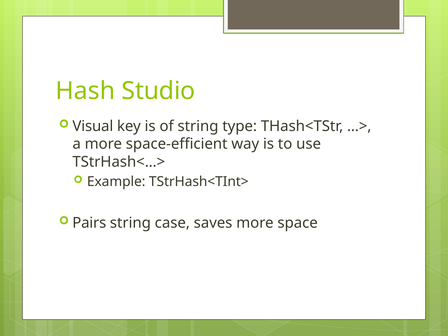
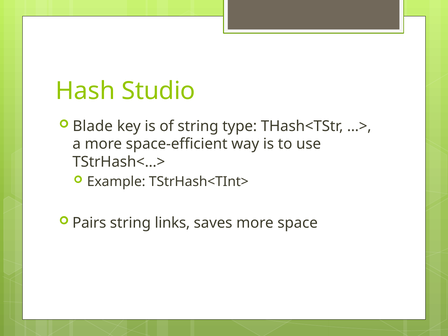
Visual: Visual -> Blade
case: case -> links
